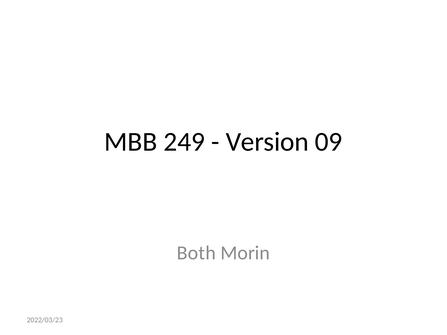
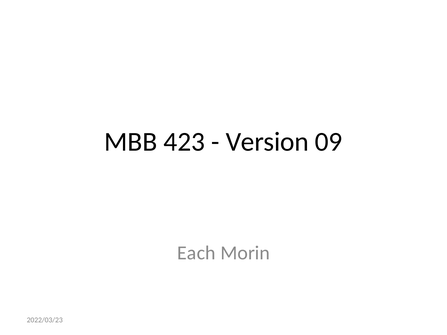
249: 249 -> 423
Both: Both -> Each
